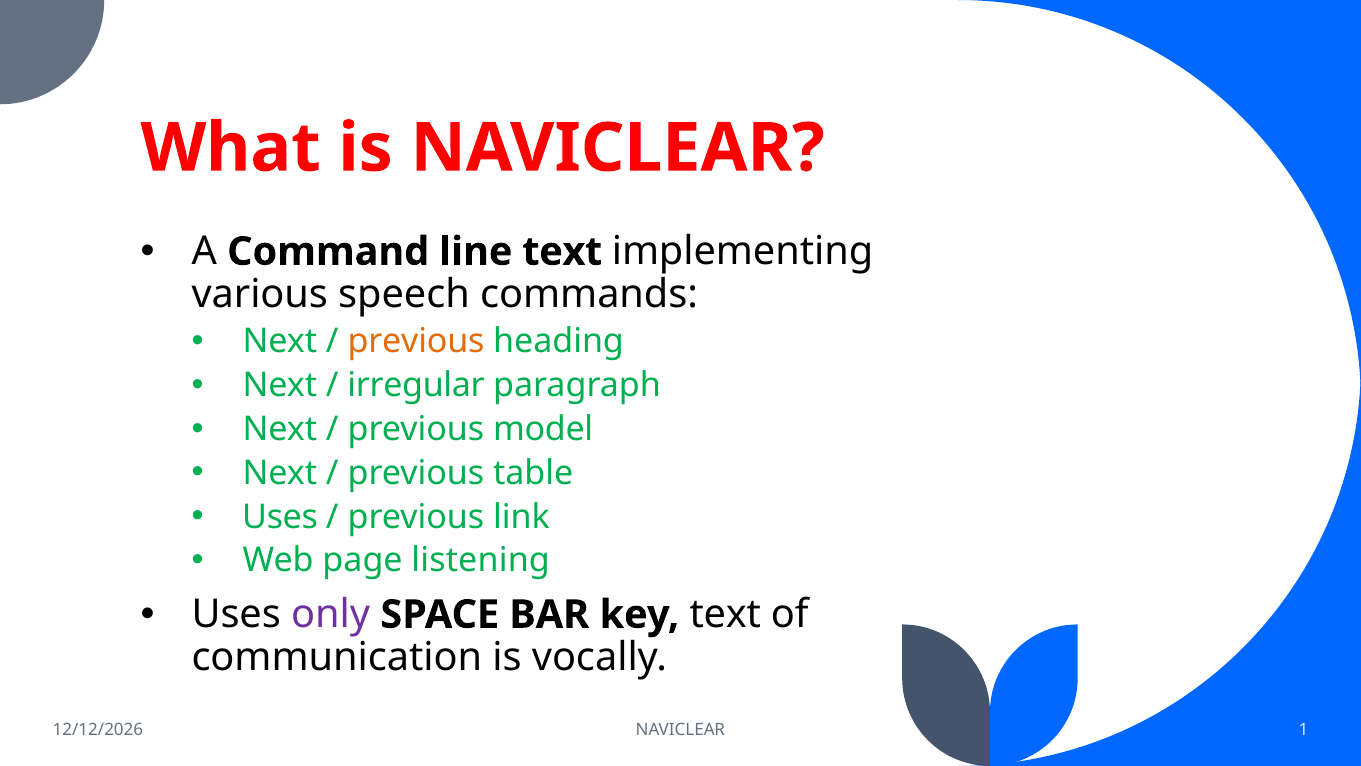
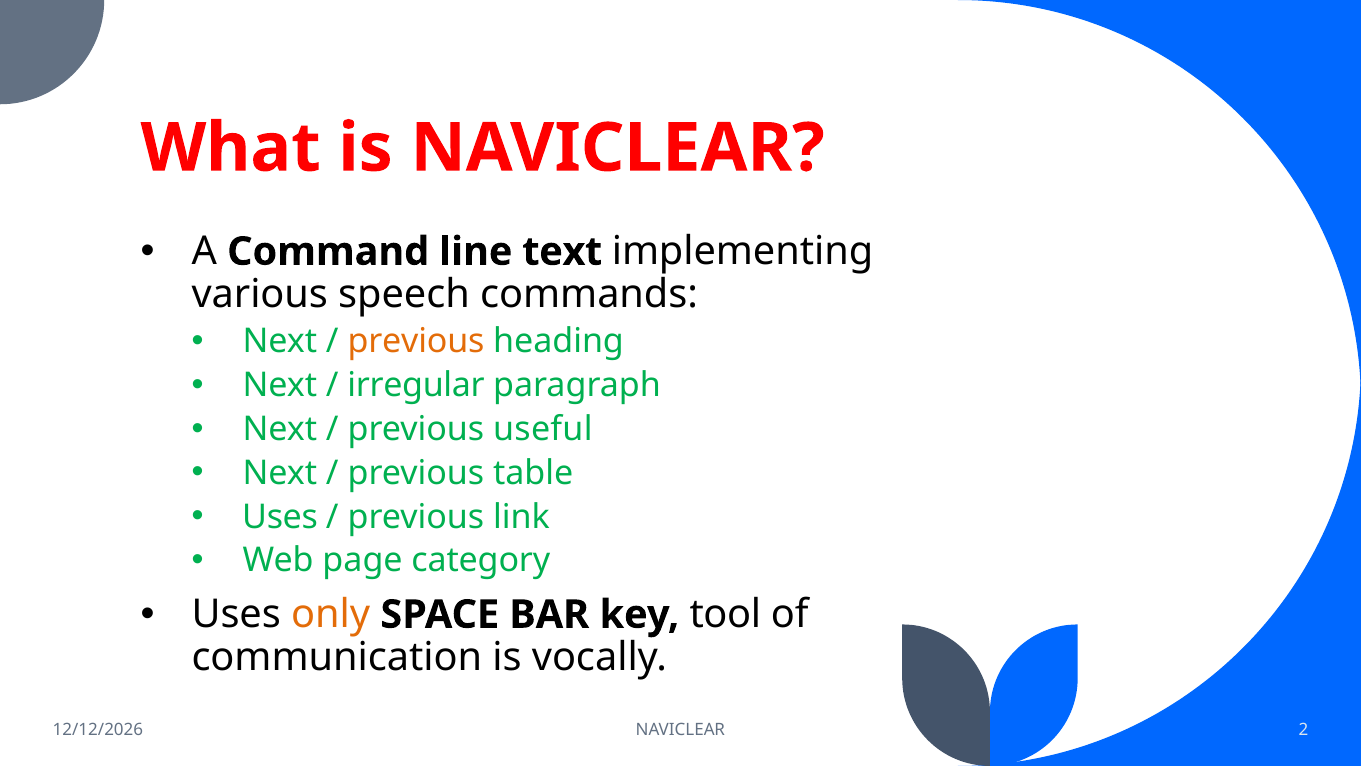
model: model -> useful
listening: listening -> category
only colour: purple -> orange
key text: text -> tool
1: 1 -> 2
